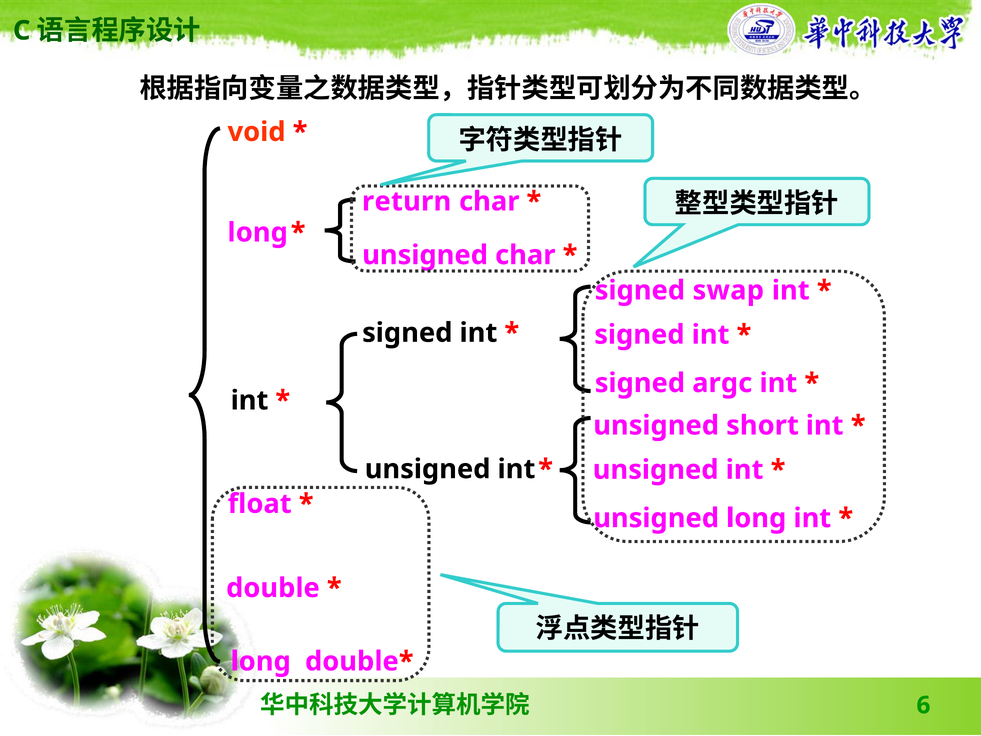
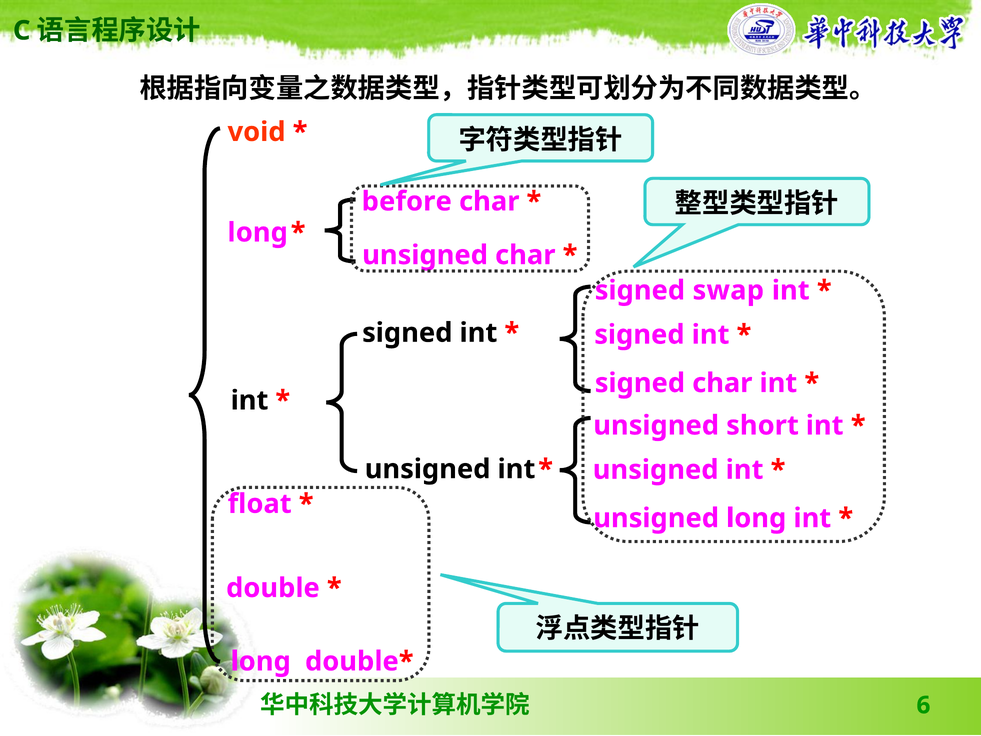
return: return -> before
signed argc: argc -> char
